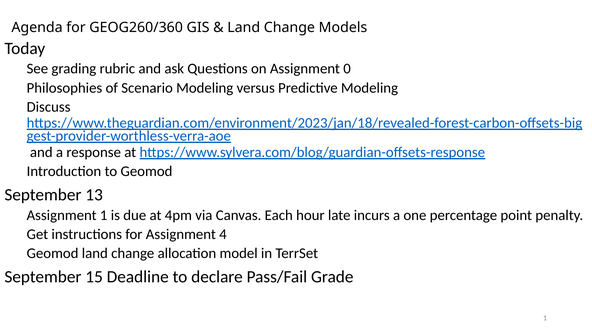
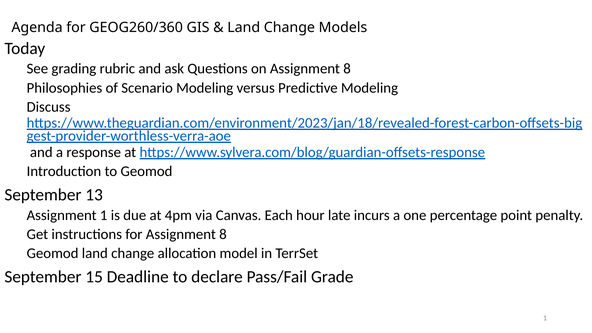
on Assignment 0: 0 -> 8
for Assignment 4: 4 -> 8
